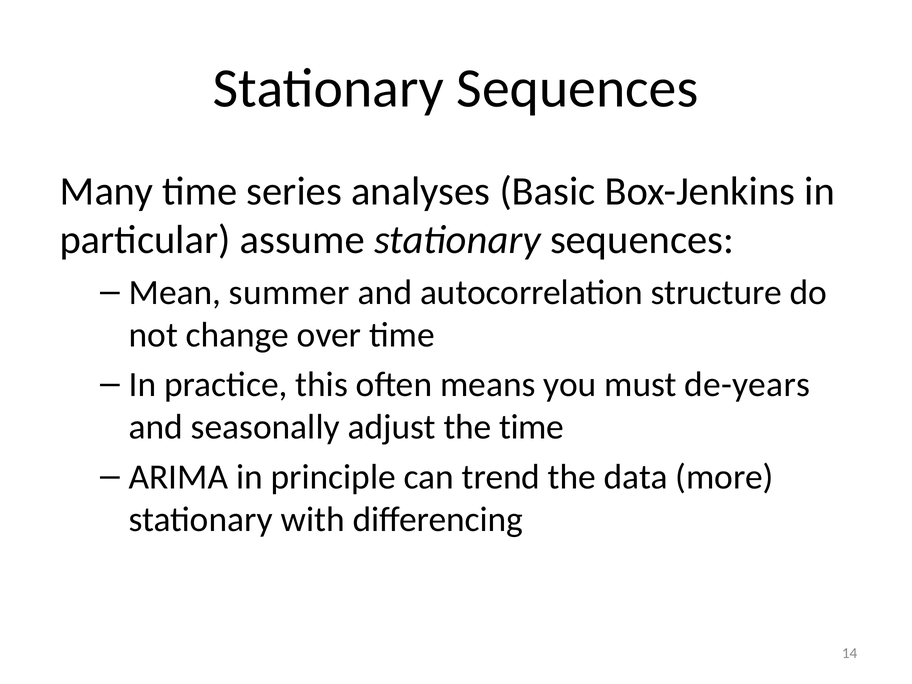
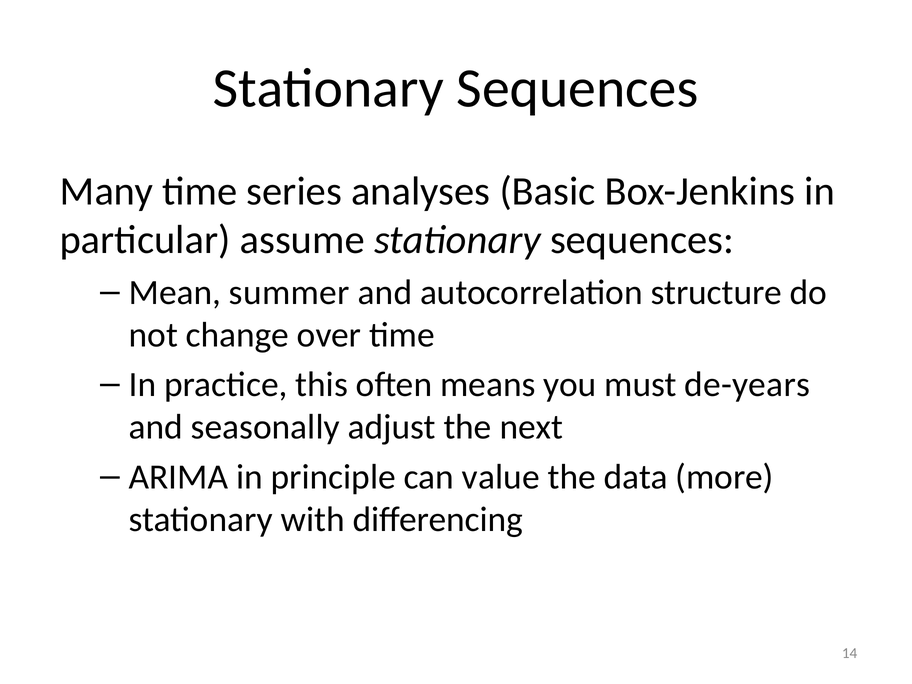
the time: time -> next
trend: trend -> value
